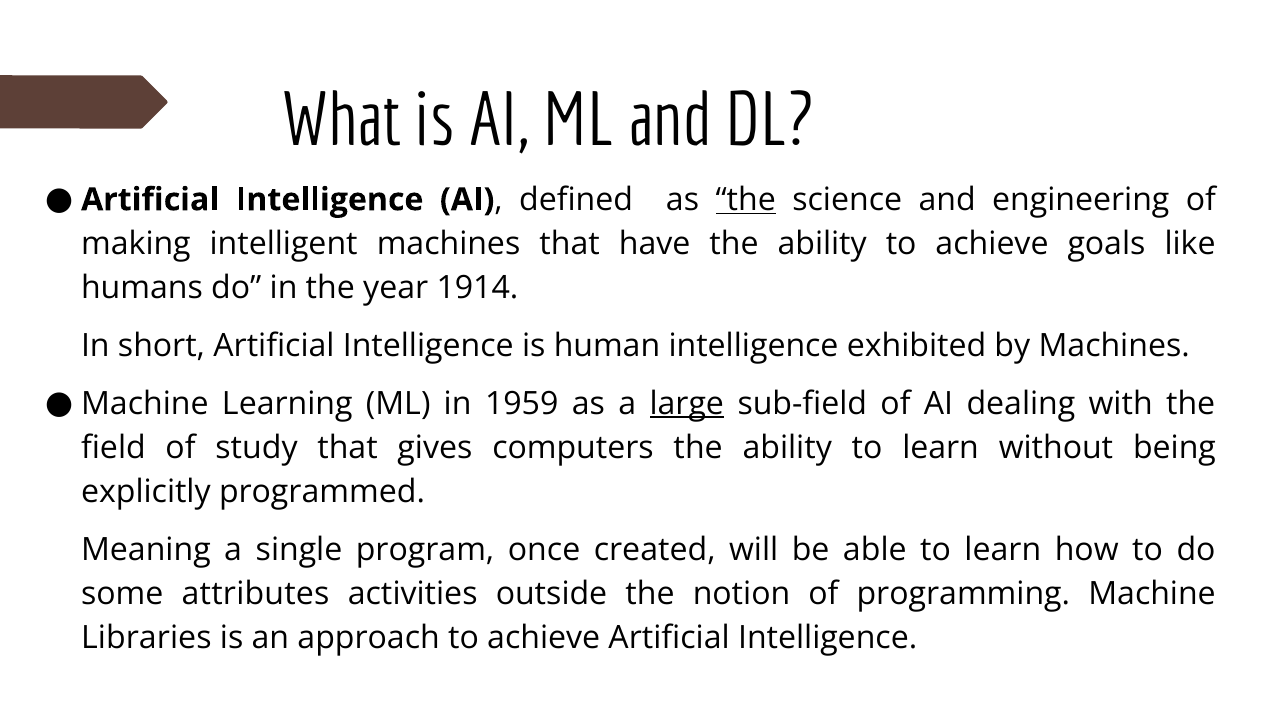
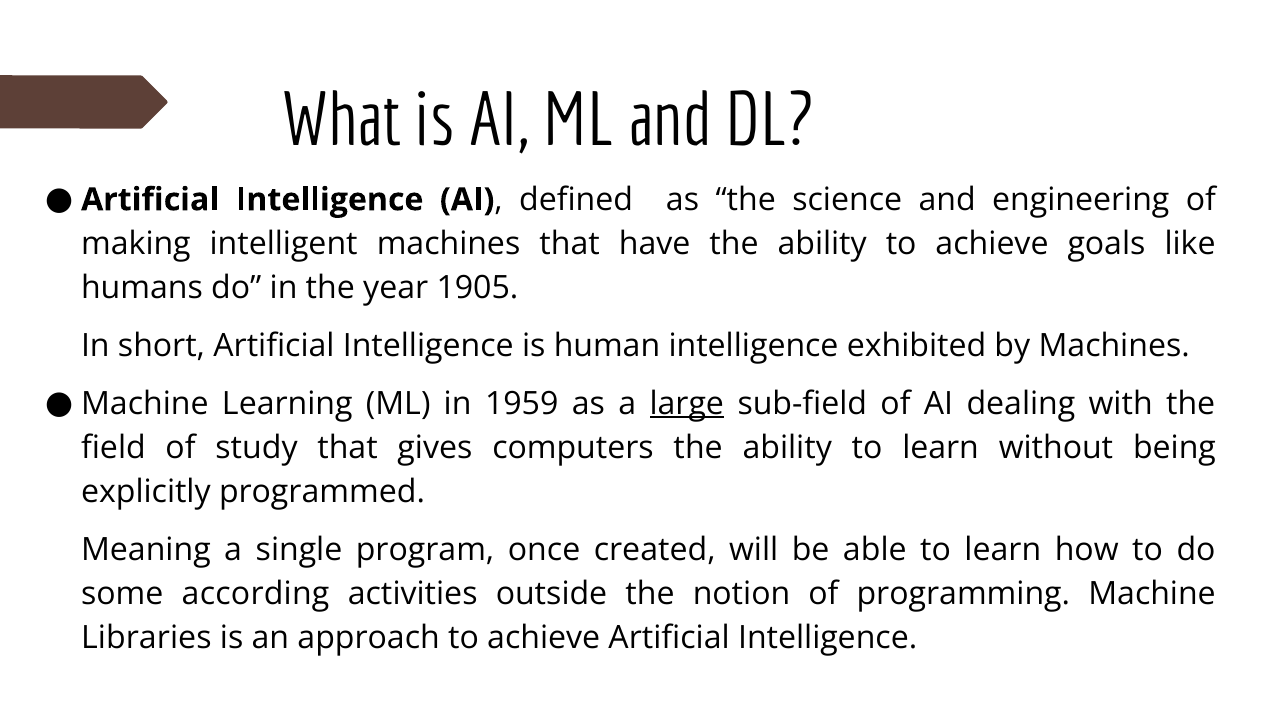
the at (746, 200) underline: present -> none
1914: 1914 -> 1905
attributes: attributes -> according
